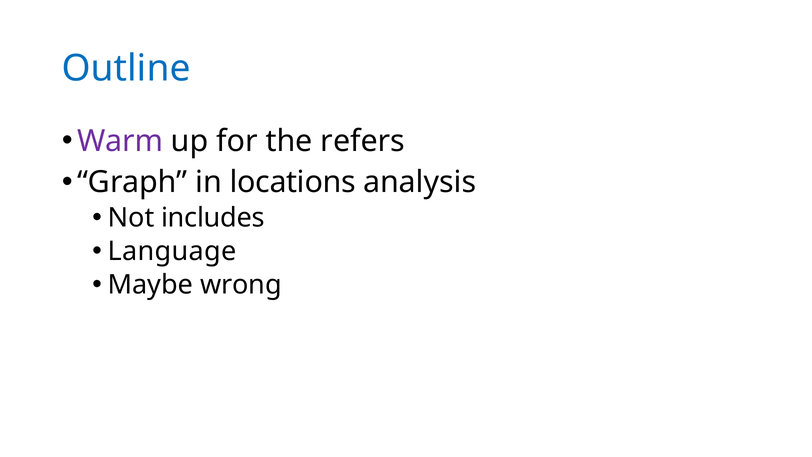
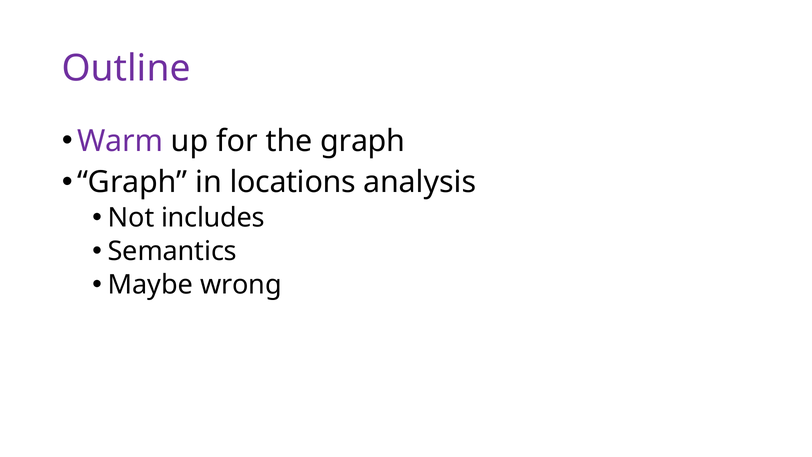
Outline colour: blue -> purple
the refers: refers -> graph
Language: Language -> Semantics
